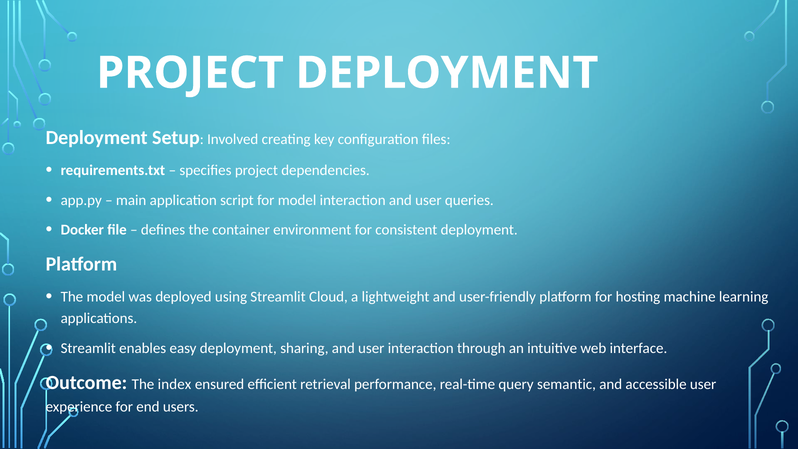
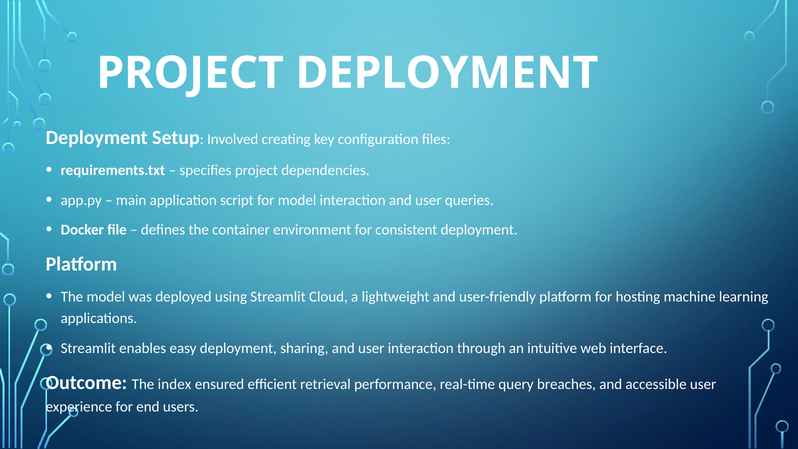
semantic: semantic -> breaches
